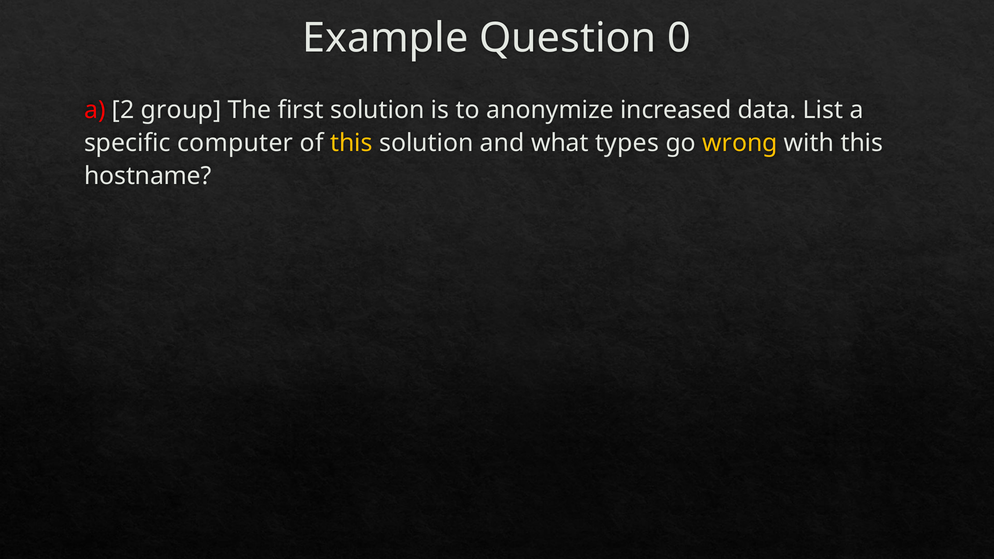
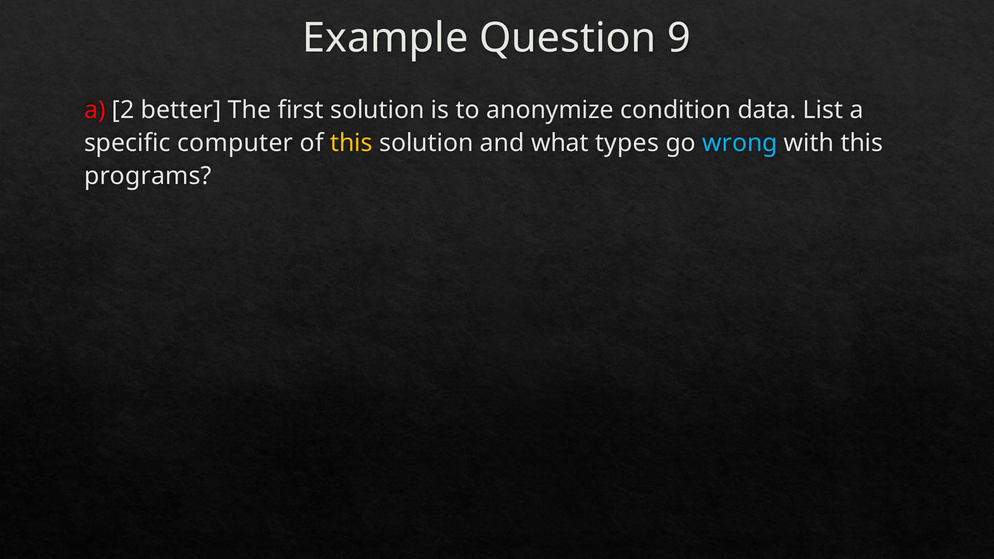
0: 0 -> 9
group: group -> better
increased: increased -> condition
wrong colour: yellow -> light blue
hostname: hostname -> programs
